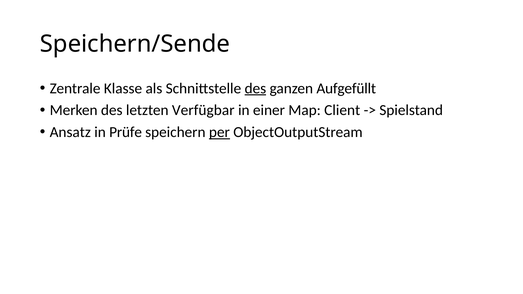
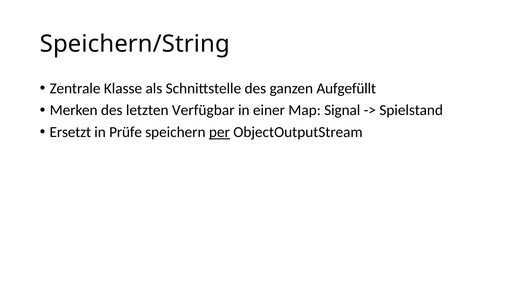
Speichern/Sende: Speichern/Sende -> Speichern/String
des at (255, 88) underline: present -> none
Client: Client -> Signal
Ansatz: Ansatz -> Ersetzt
